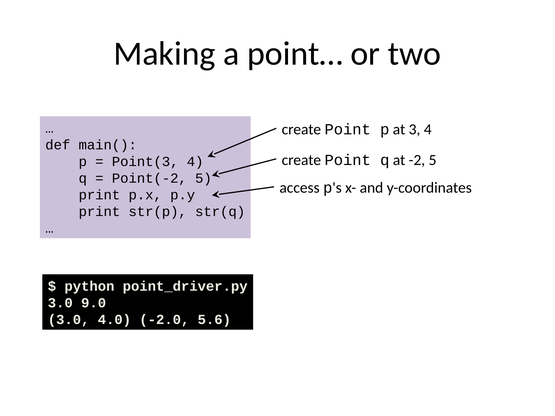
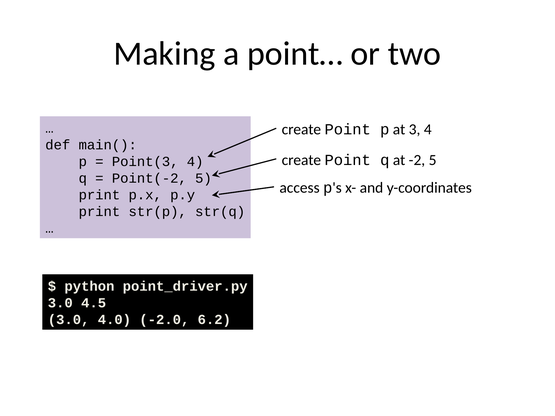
9.0: 9.0 -> 4.5
5.6: 5.6 -> 6.2
